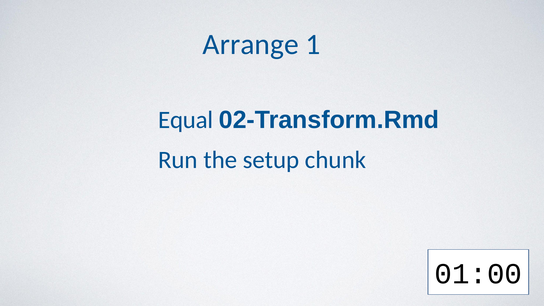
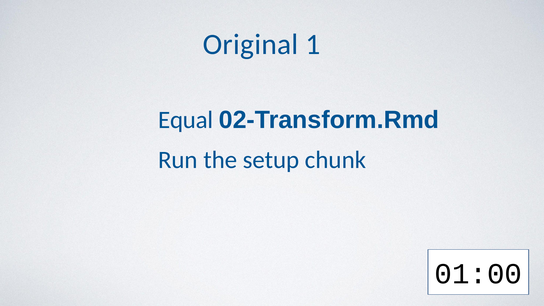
Arrange: Arrange -> Original
